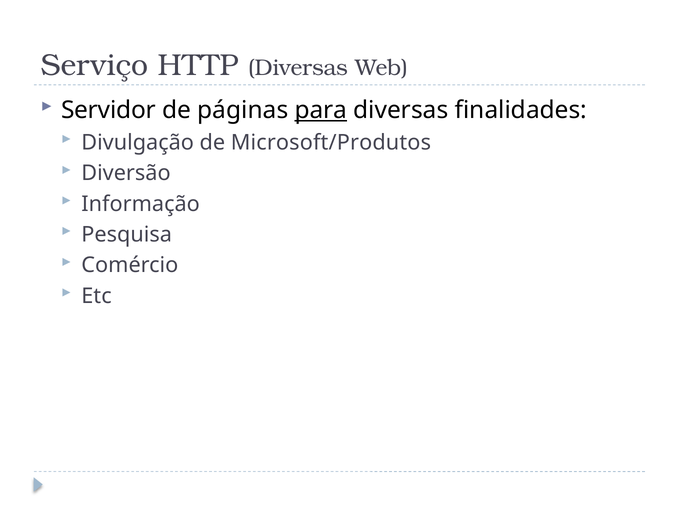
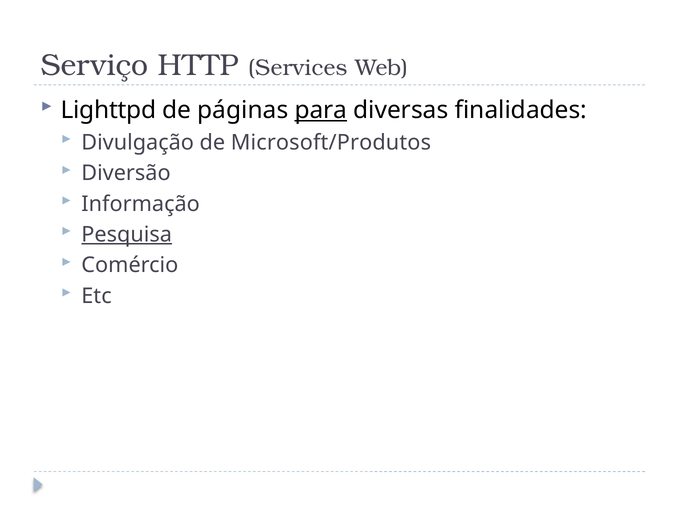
HTTP Diversas: Diversas -> Services
Servidor: Servidor -> Lighttpd
Pesquisa underline: none -> present
